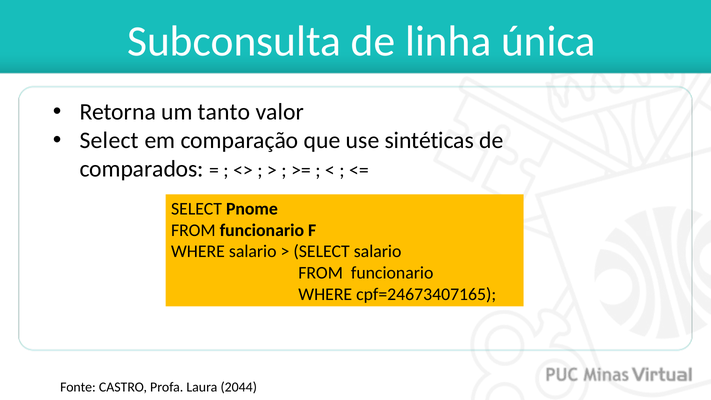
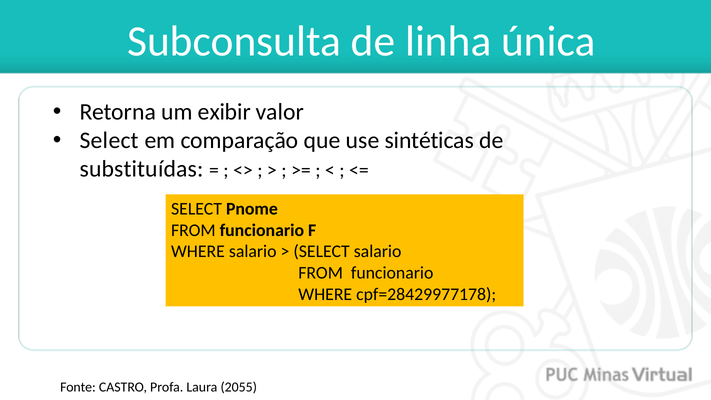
tanto: tanto -> exibir
comparados: comparados -> substituídas
cpf=24673407165: cpf=24673407165 -> cpf=28429977178
2044: 2044 -> 2055
